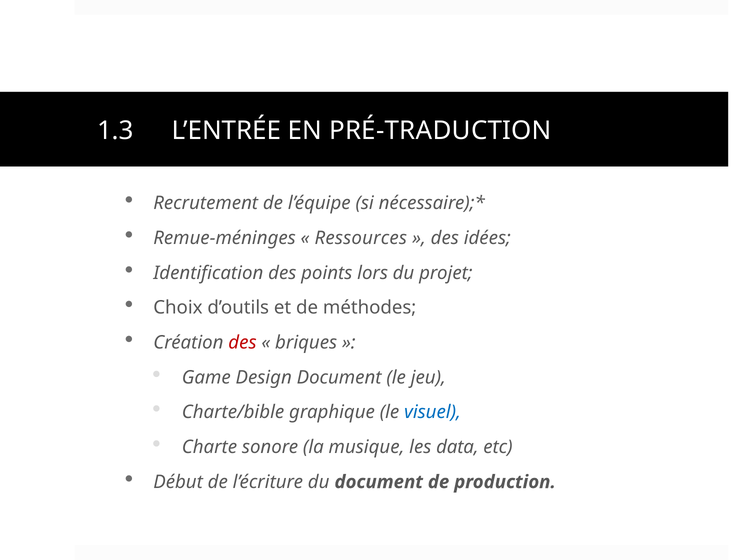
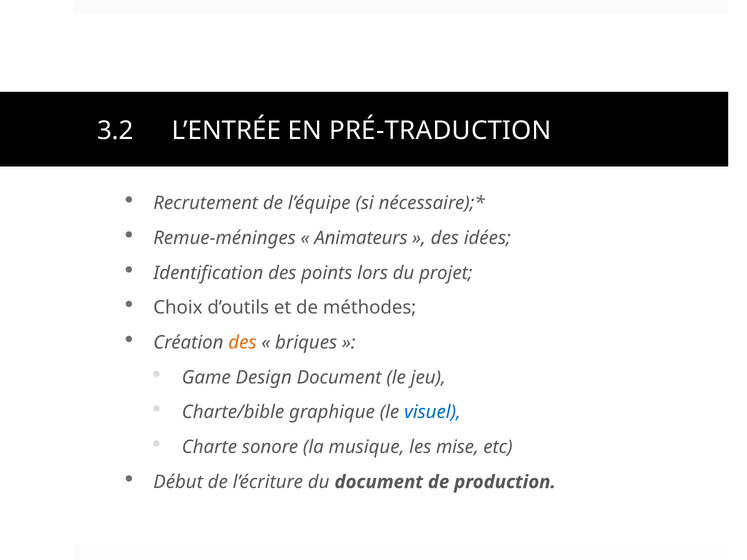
1.3: 1.3 -> 3.2
Ressources: Ressources -> Animateurs
des at (242, 343) colour: red -> orange
data: data -> mise
